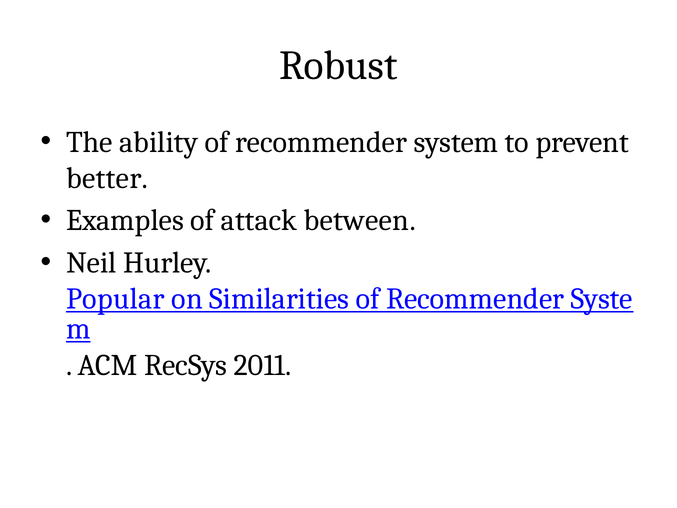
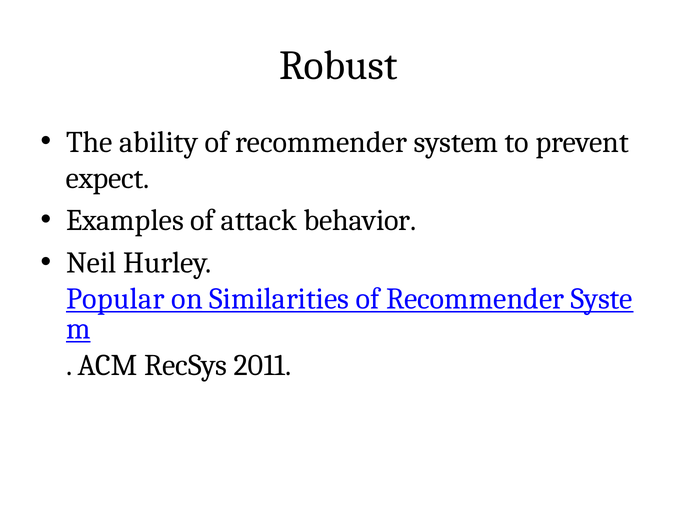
better: better -> expect
between: between -> behavior
